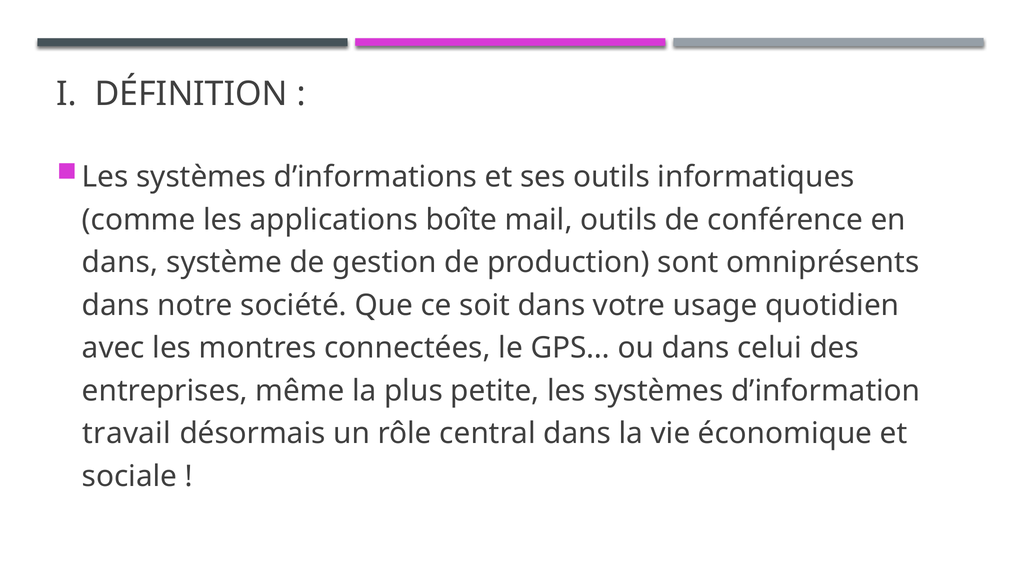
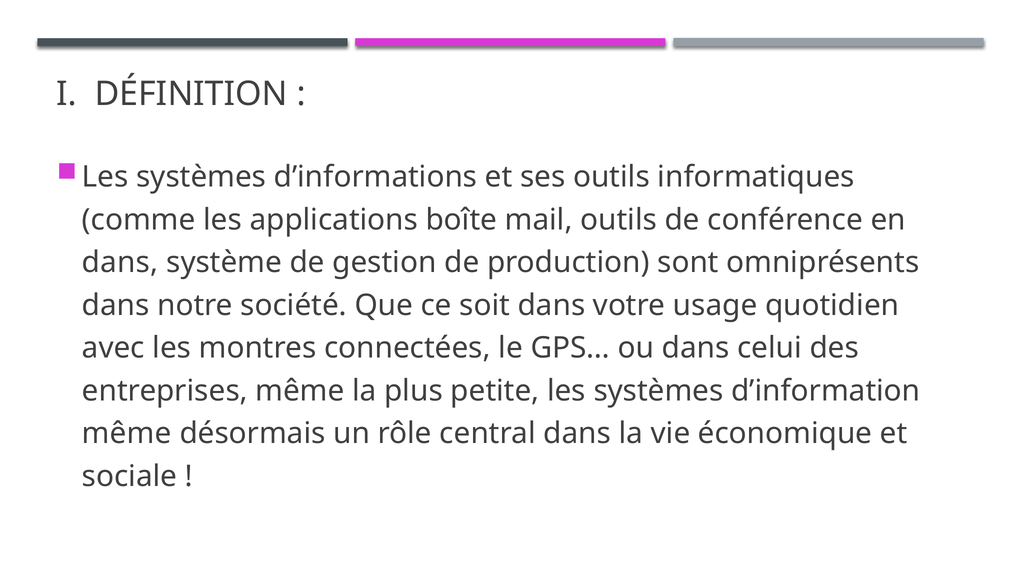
travail at (127, 434): travail -> même
